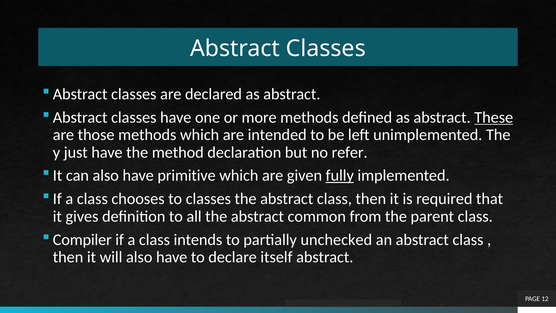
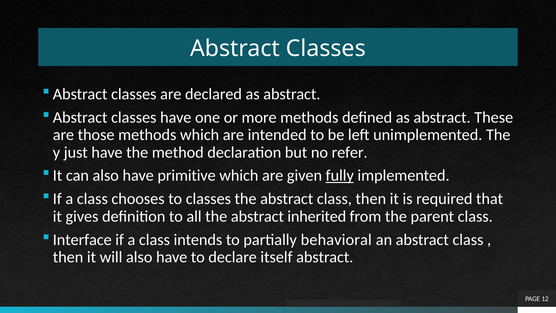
These underline: present -> none
common: common -> inherited
Compiler: Compiler -> Interface
unchecked: unchecked -> behavioral
